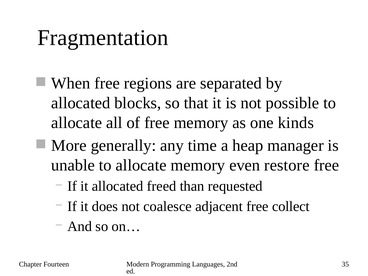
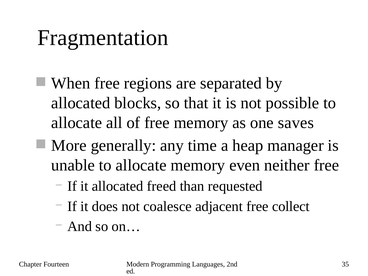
kinds: kinds -> saves
restore: restore -> neither
